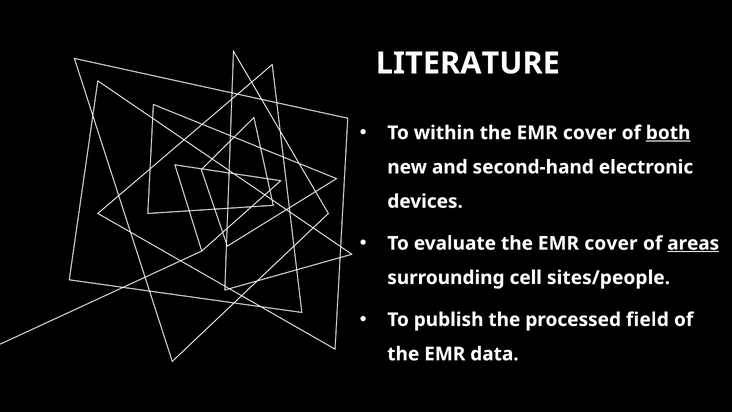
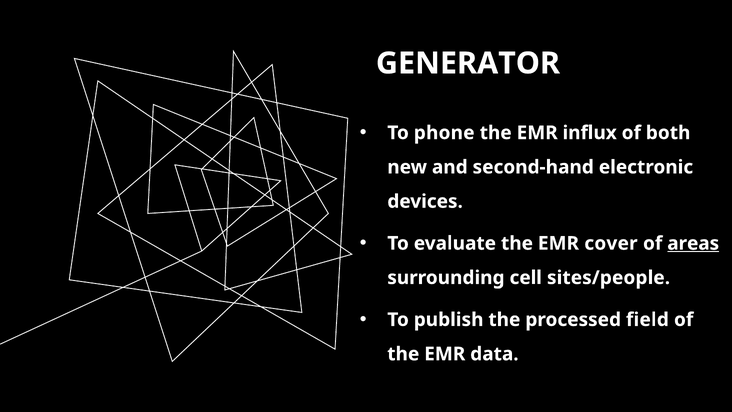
LITERATURE: LITERATURE -> GENERATOR
within: within -> phone
cover at (590, 133): cover -> influx
both underline: present -> none
